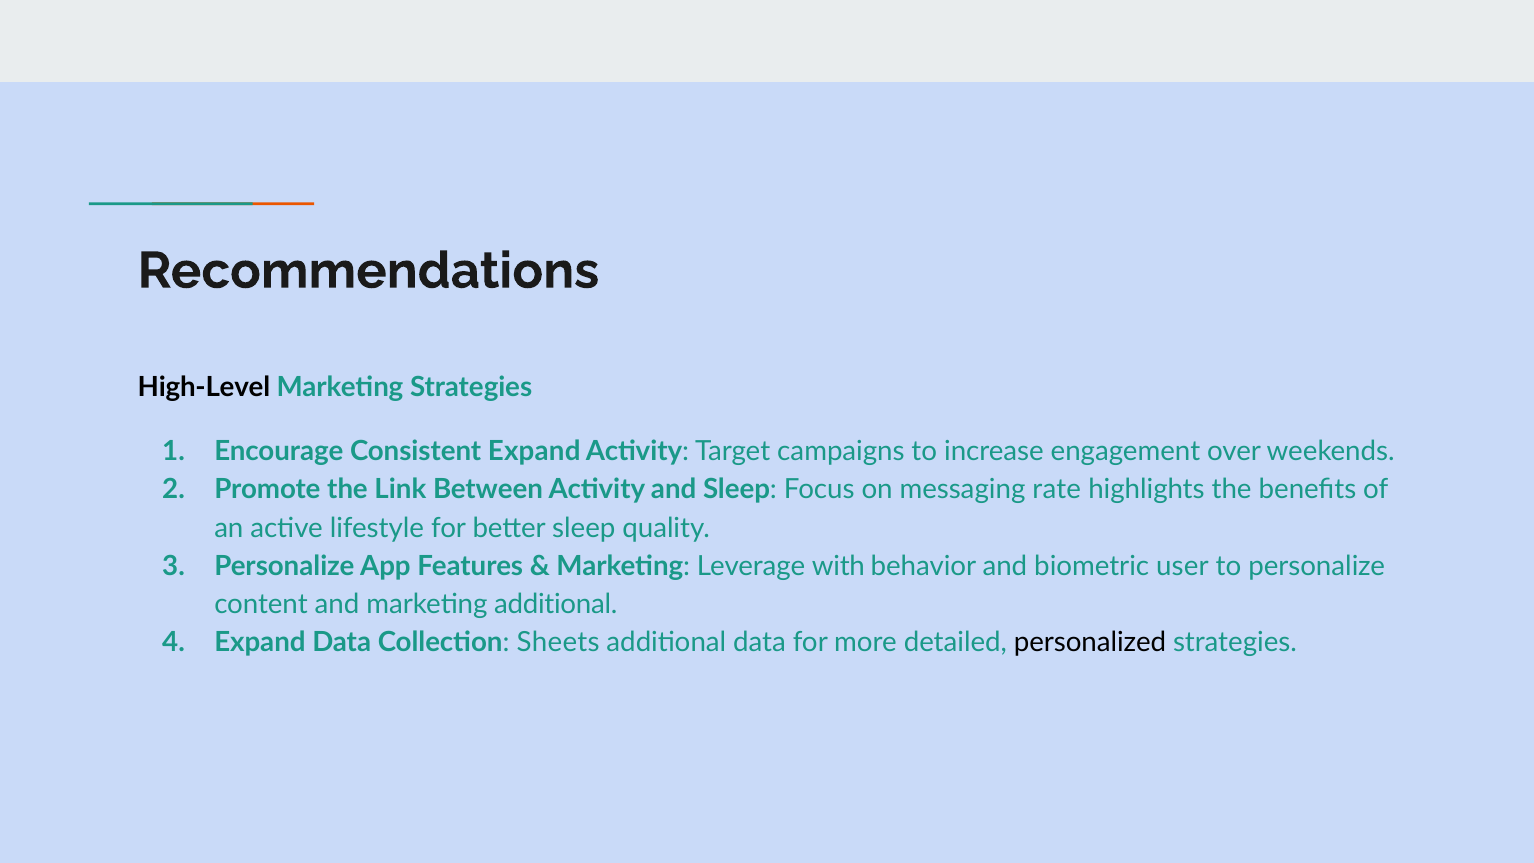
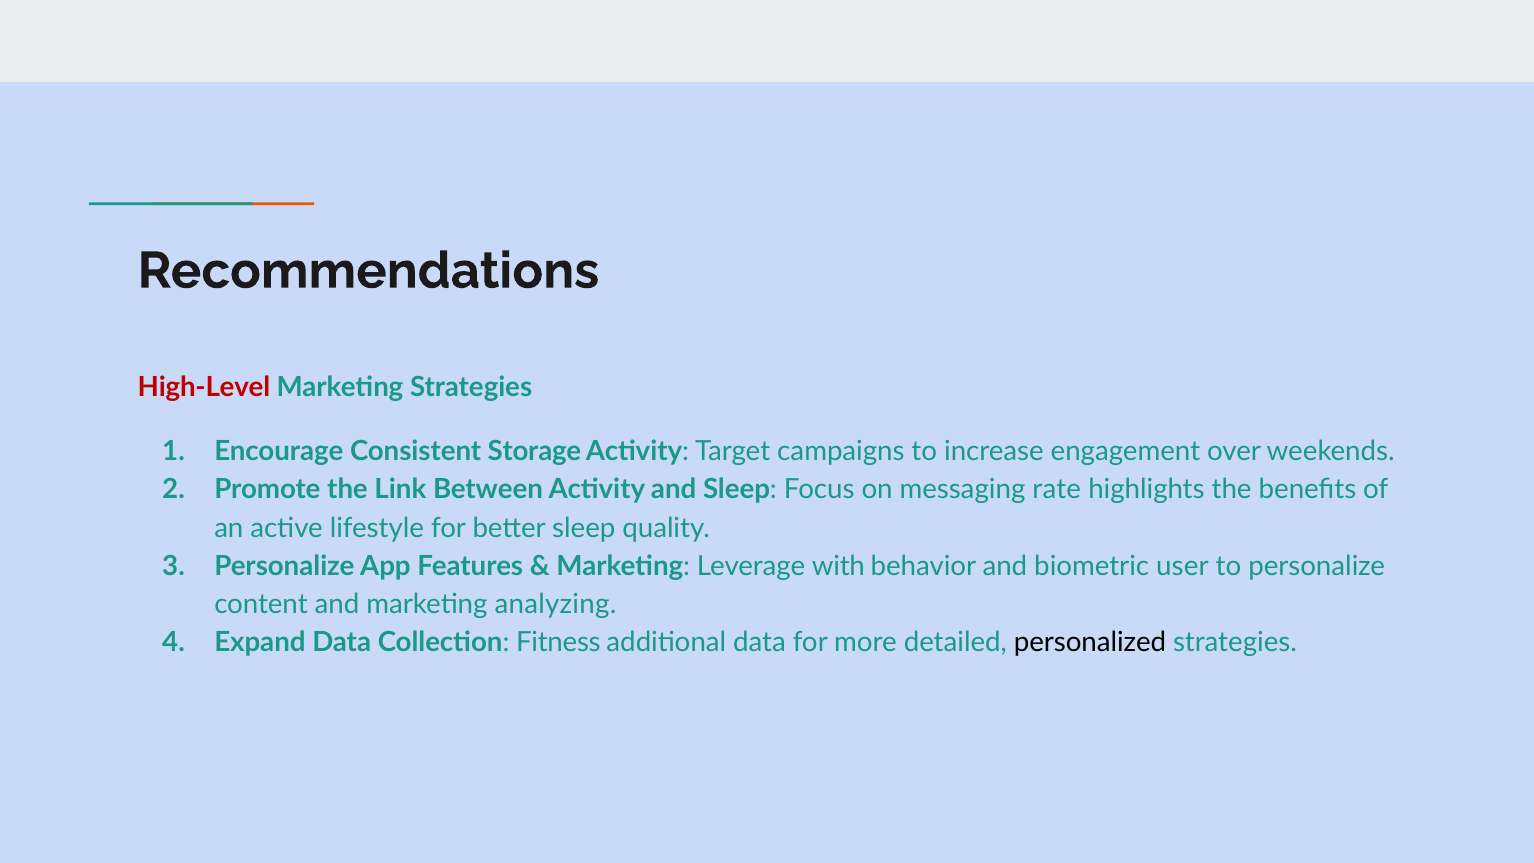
High-Level colour: black -> red
Consistent Expand: Expand -> Storage
marketing additional: additional -> analyzing
Sheets: Sheets -> Fitness
